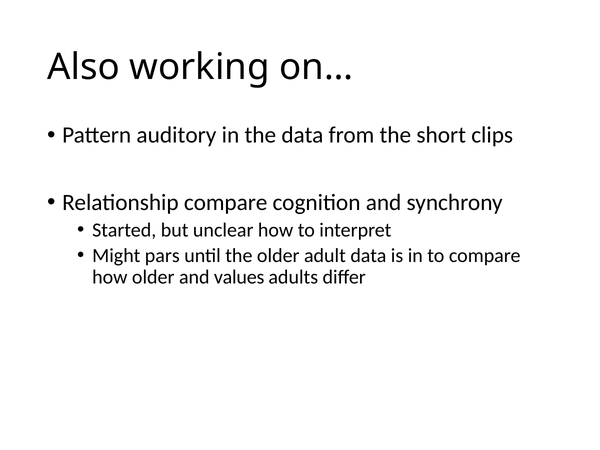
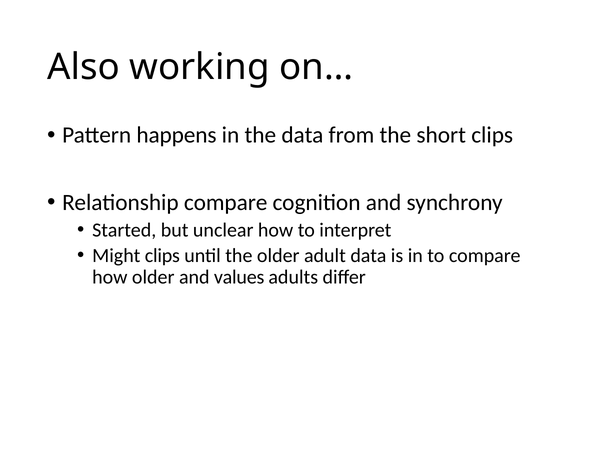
auditory: auditory -> happens
Might pars: pars -> clips
